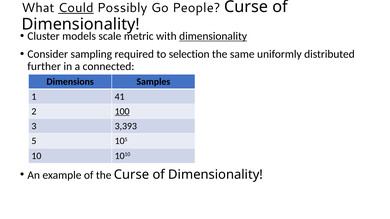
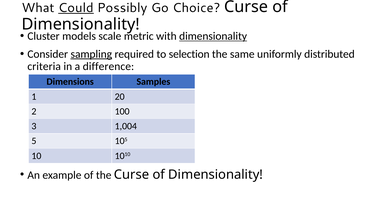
People: People -> Choice
sampling underline: none -> present
further: further -> criteria
connected: connected -> difference
41: 41 -> 20
100 underline: present -> none
3,393: 3,393 -> 1,004
